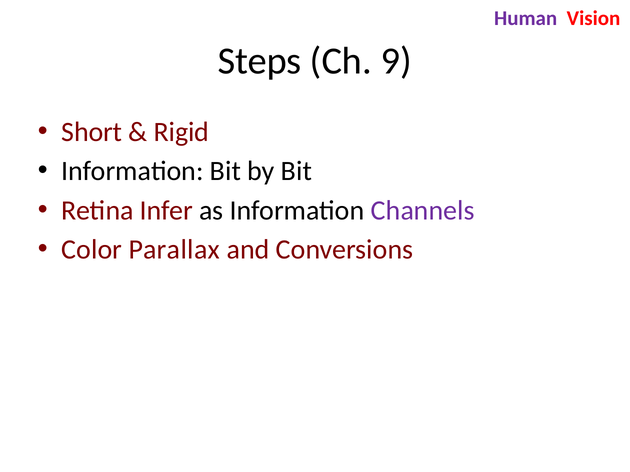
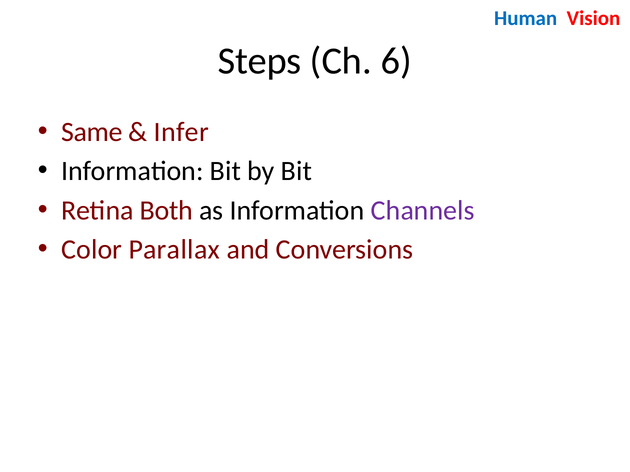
Human colour: purple -> blue
9: 9 -> 6
Short: Short -> Same
Rigid: Rigid -> Infer
Infer: Infer -> Both
